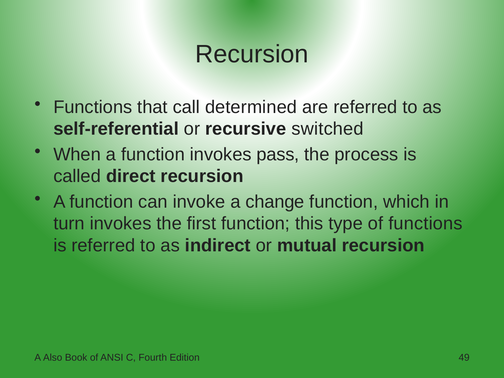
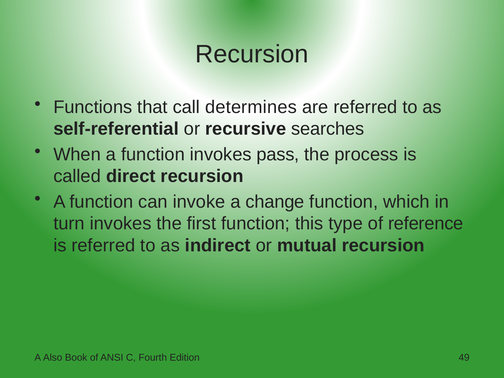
determined: determined -> determines
switched: switched -> searches
of functions: functions -> reference
